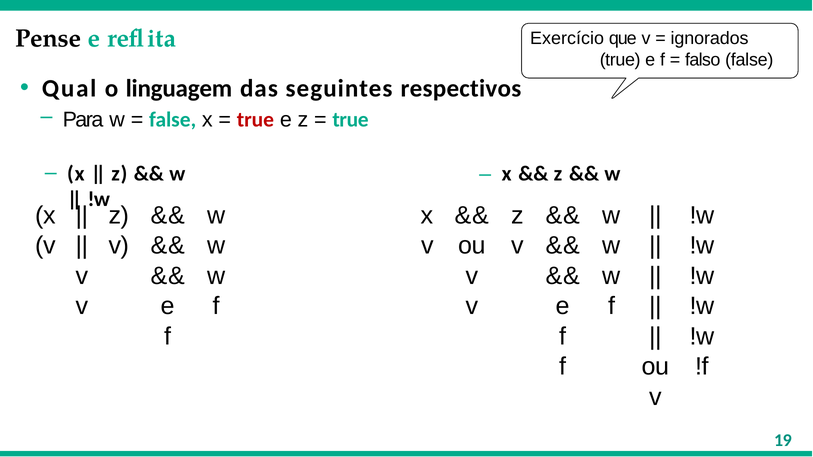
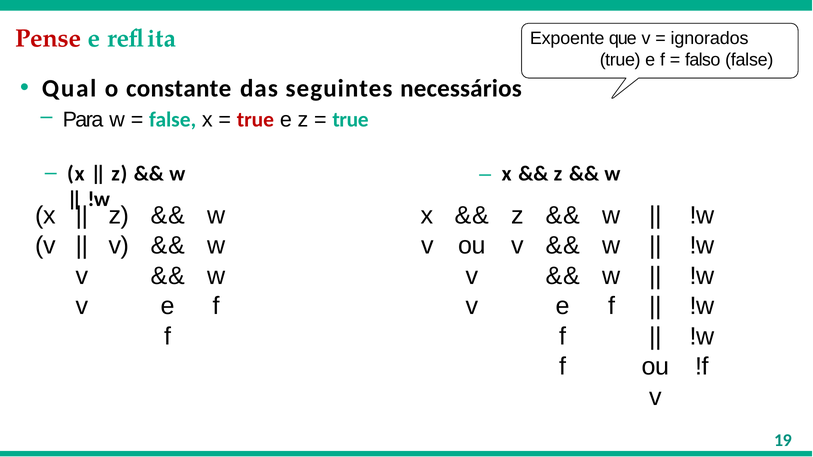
Exercício: Exercício -> Expoente
Pense colour: black -> red
linguagem: linguagem -> constante
respectivos: respectivos -> necessários
